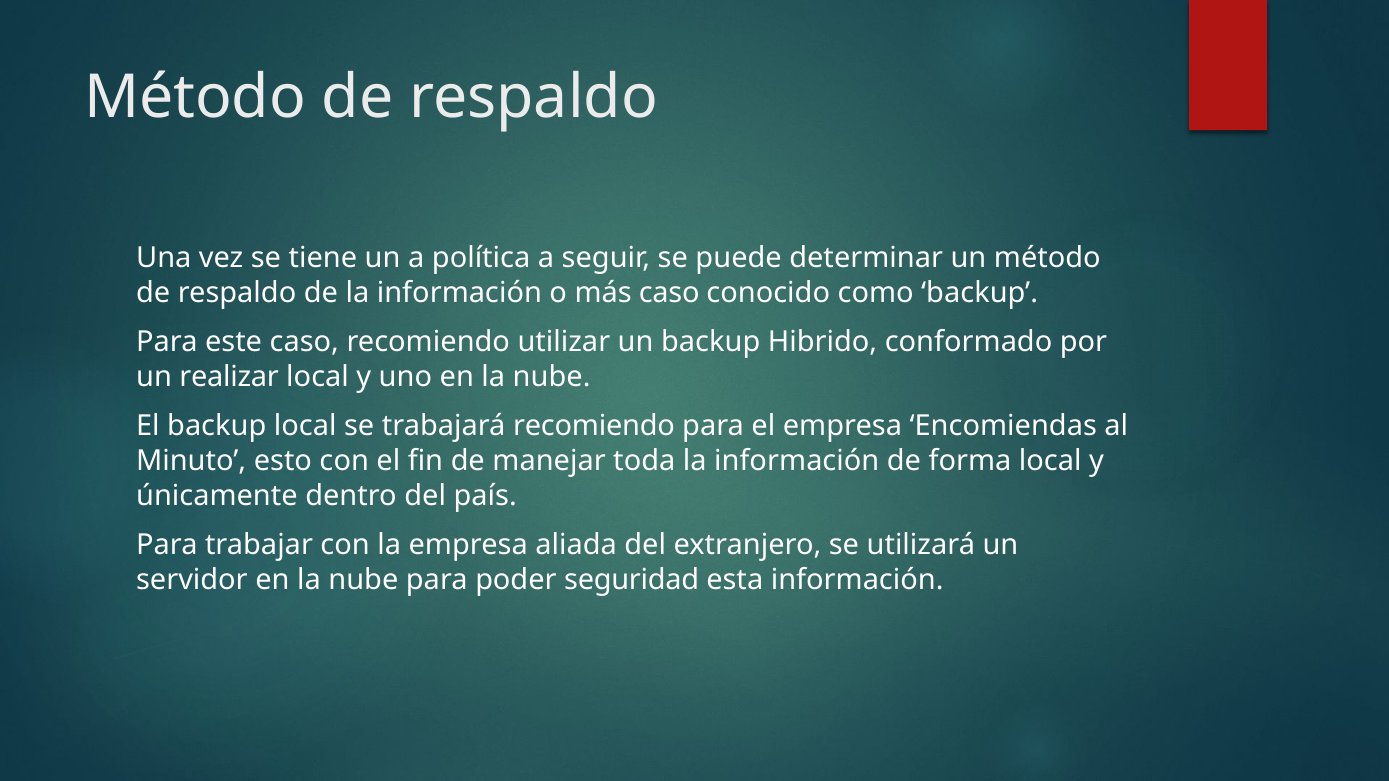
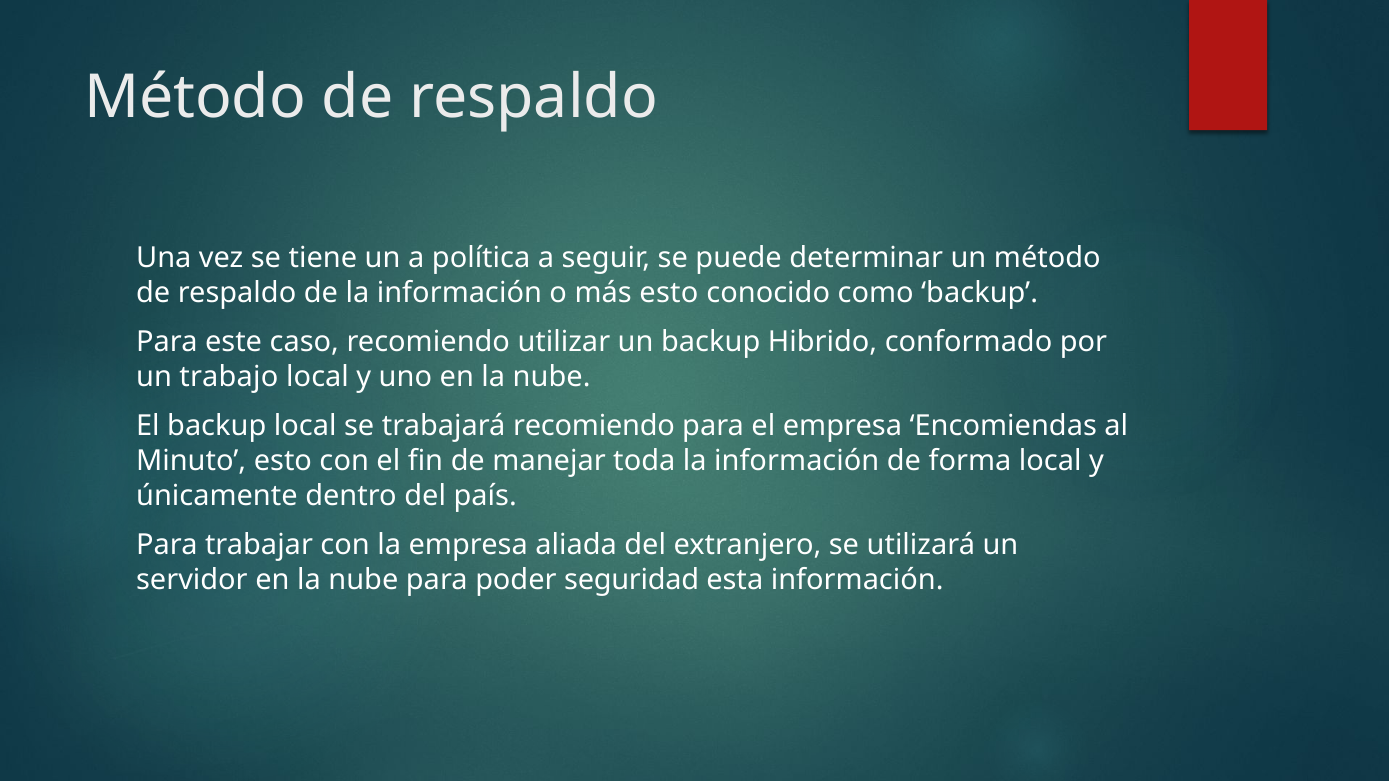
más caso: caso -> esto
realizar: realizar -> trabajo
